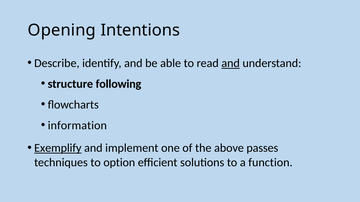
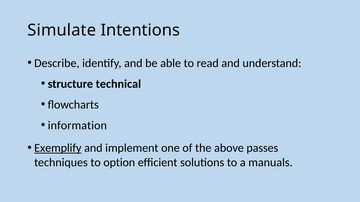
Opening: Opening -> Simulate
and at (231, 63) underline: present -> none
following: following -> technical
function: function -> manuals
